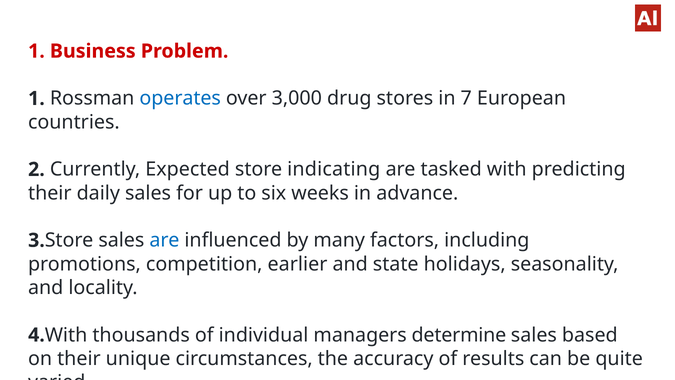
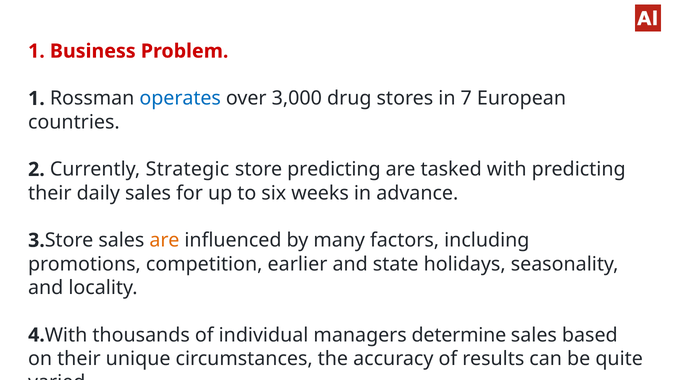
Expected: Expected -> Strategic
store indicating: indicating -> predicting
are at (164, 240) colour: blue -> orange
